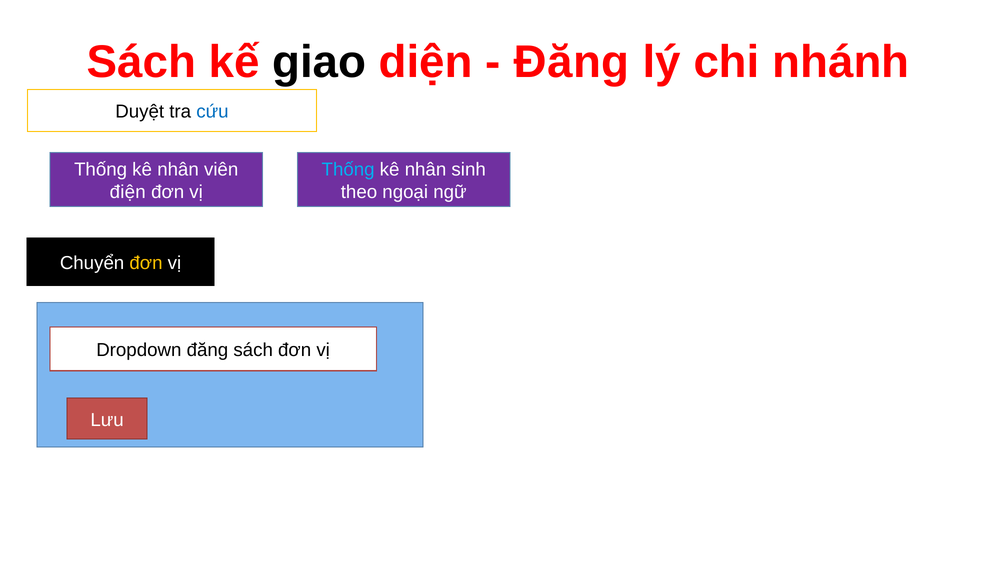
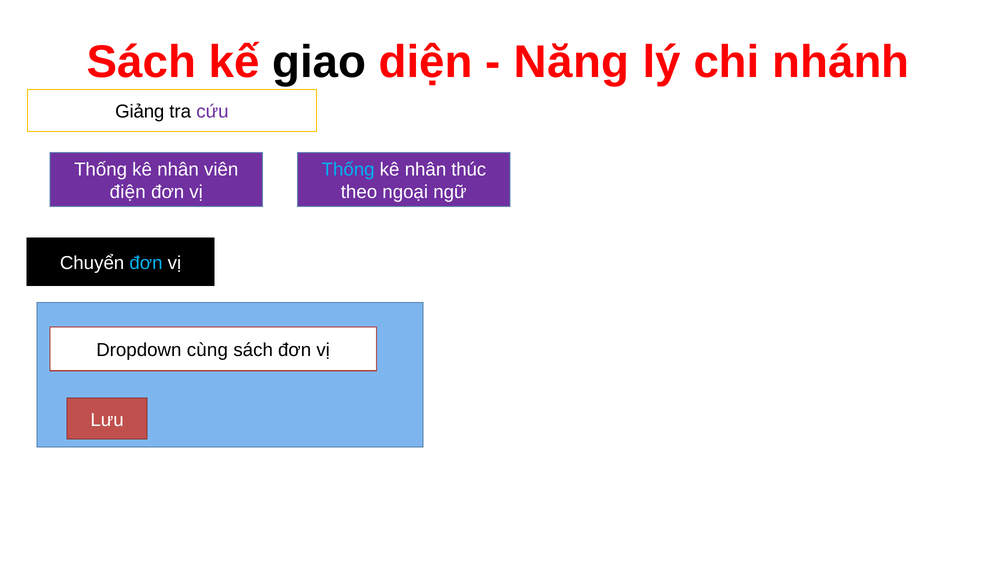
Đăng at (571, 62): Đăng -> Năng
Duyệt: Duyệt -> Giảng
cứu colour: blue -> purple
sinh: sinh -> thúc
đơn at (146, 263) colour: yellow -> light blue
Dropdown đăng: đăng -> cùng
